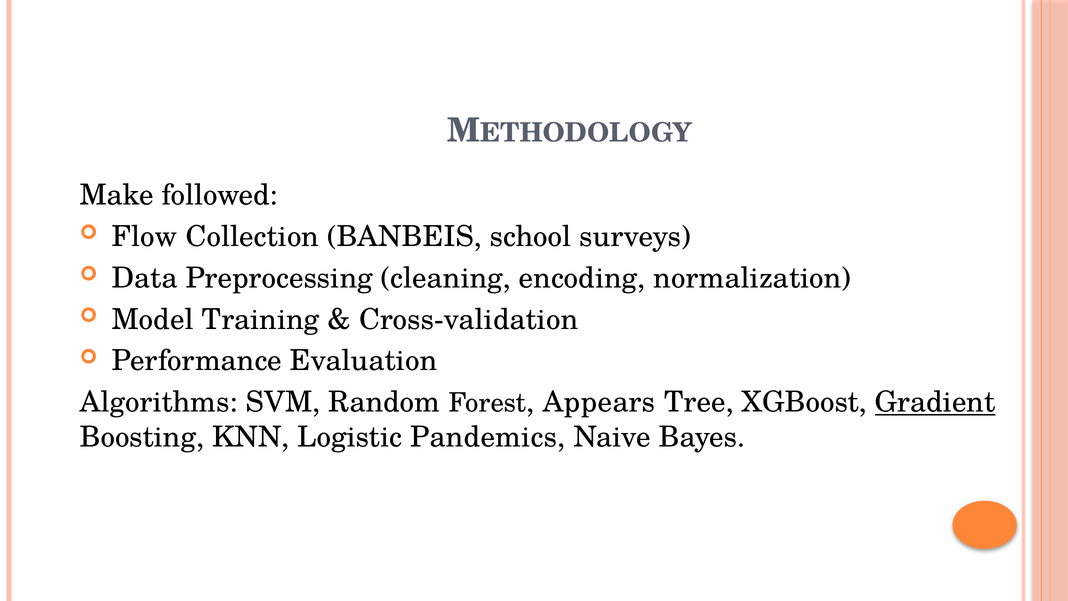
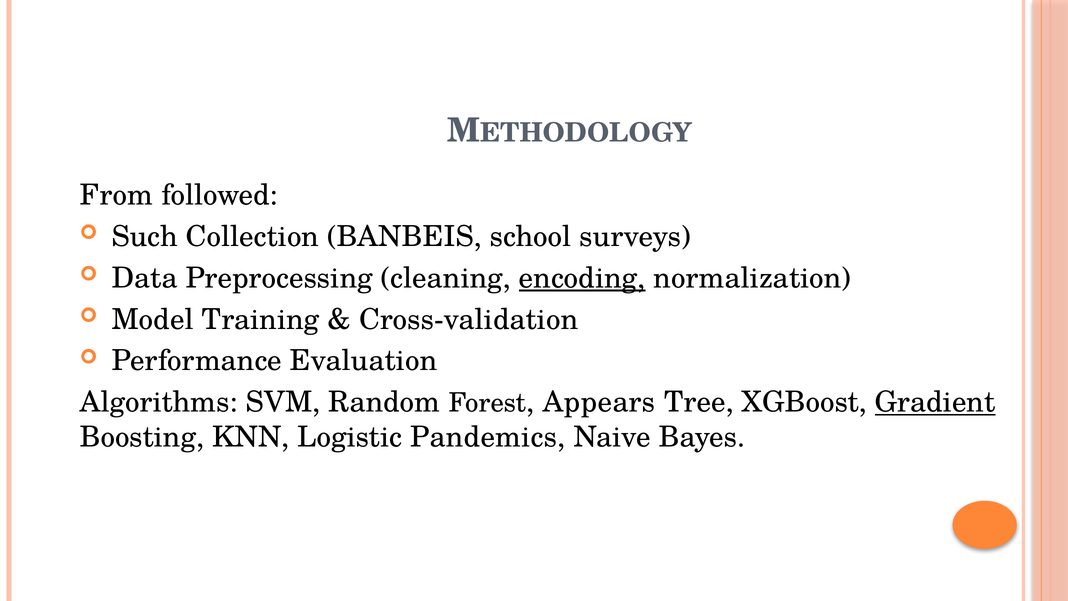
Make: Make -> From
Flow: Flow -> Such
encoding underline: none -> present
